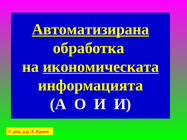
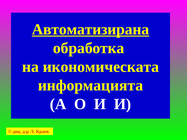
икономическата underline: present -> none
